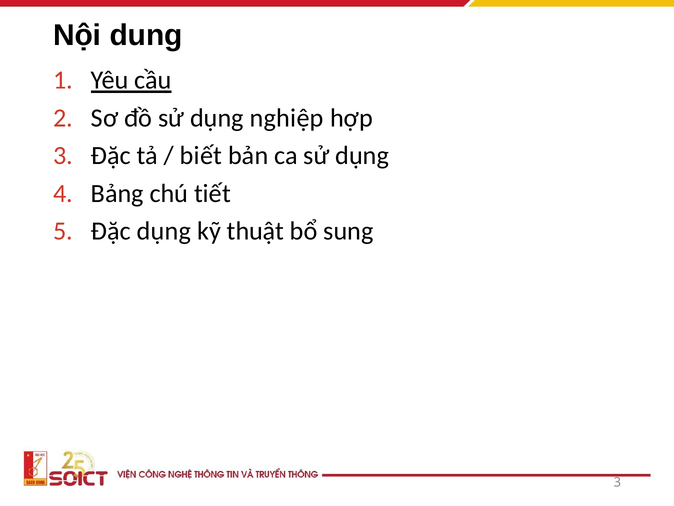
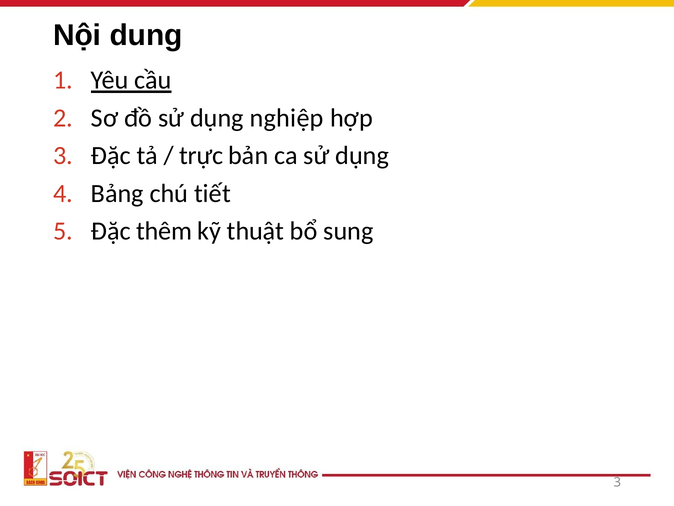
biết: biết -> trực
Đặc dụng: dụng -> thêm
